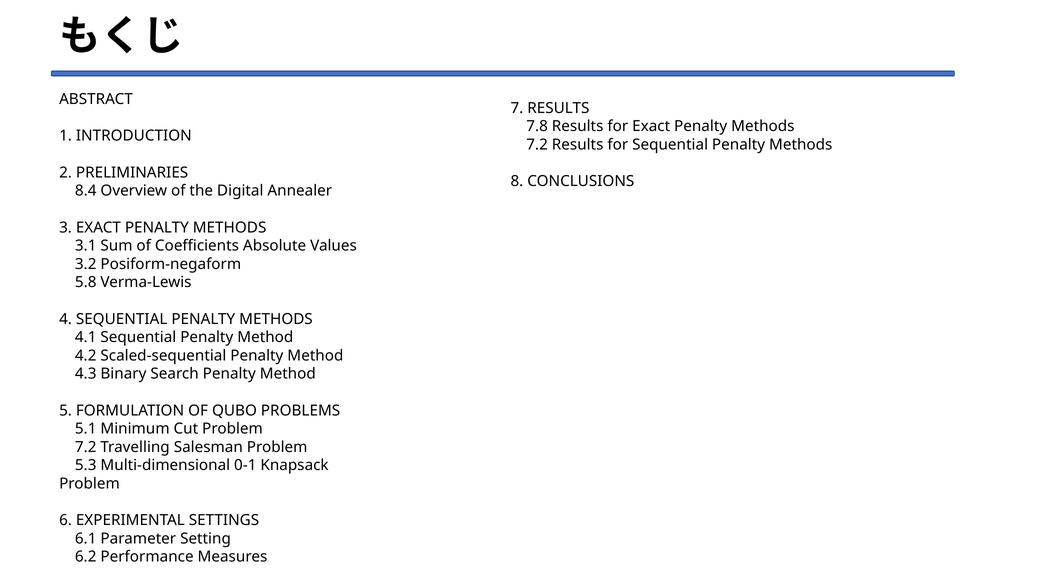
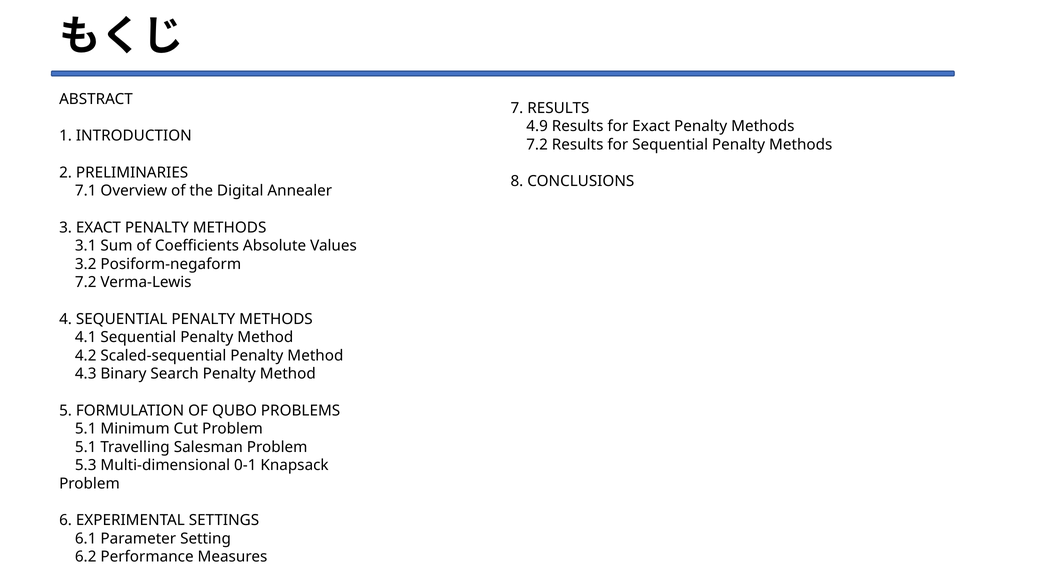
7.8: 7.8 -> 4.9
8.4: 8.4 -> 7.1
5.8 at (86, 282): 5.8 -> 7.2
7.2 at (86, 447): 7.2 -> 5.1
